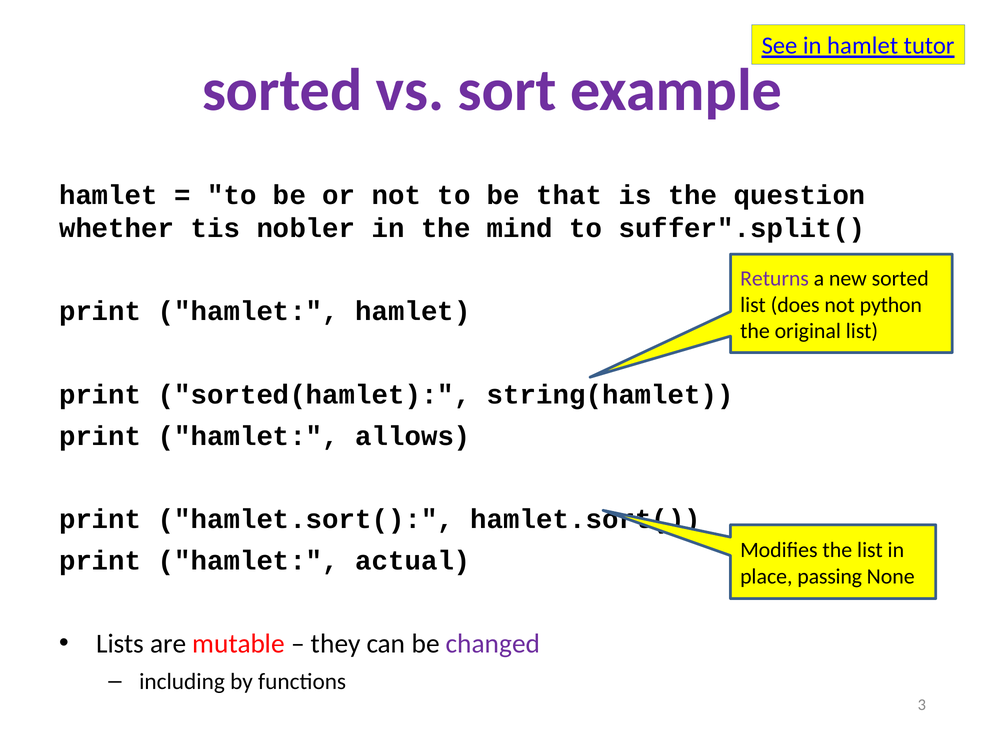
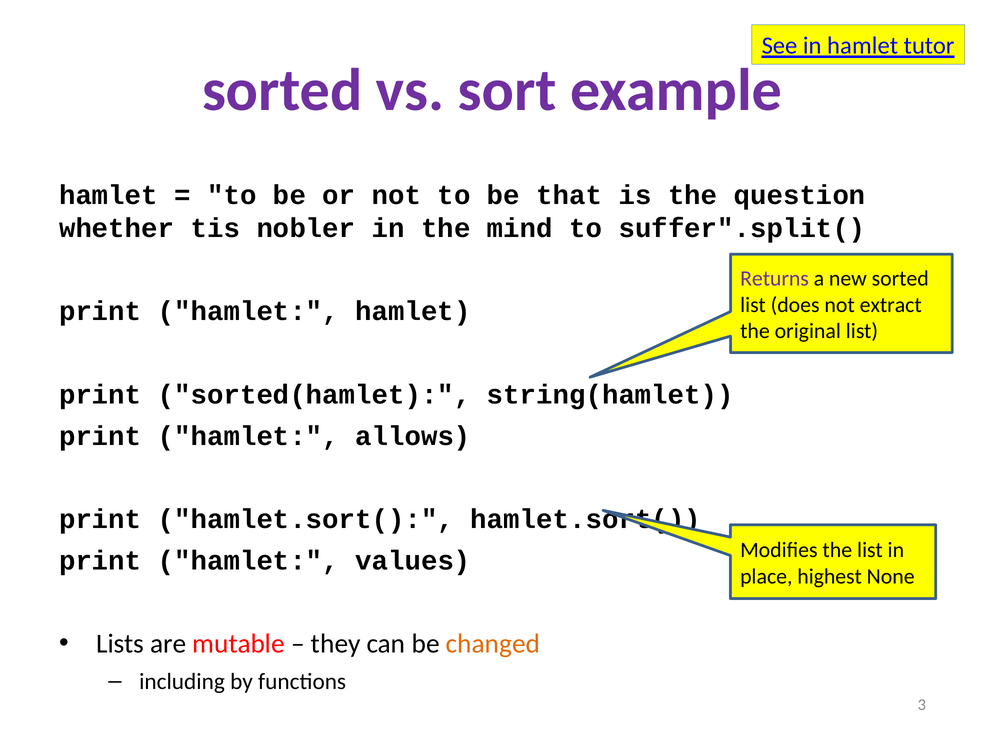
python: python -> extract
actual: actual -> values
passing: passing -> highest
changed colour: purple -> orange
